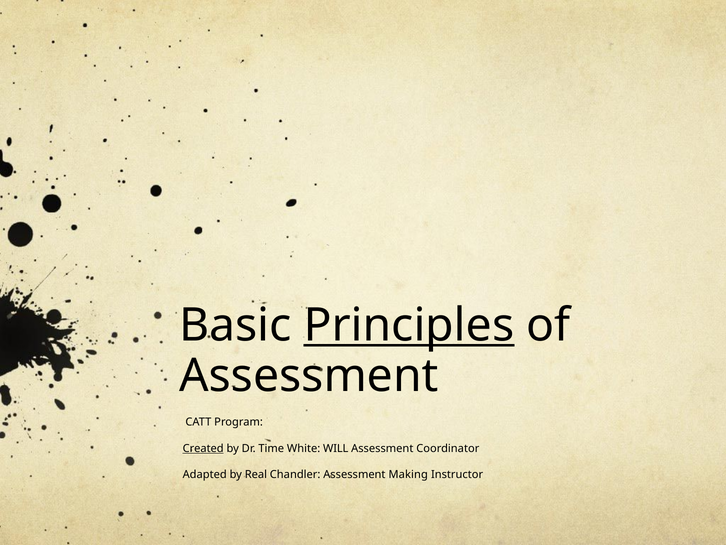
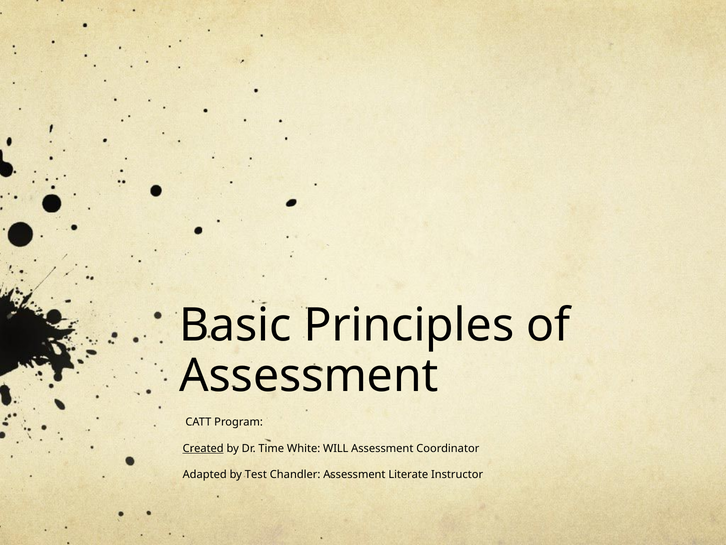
Principles underline: present -> none
Real: Real -> Test
Making: Making -> Literate
